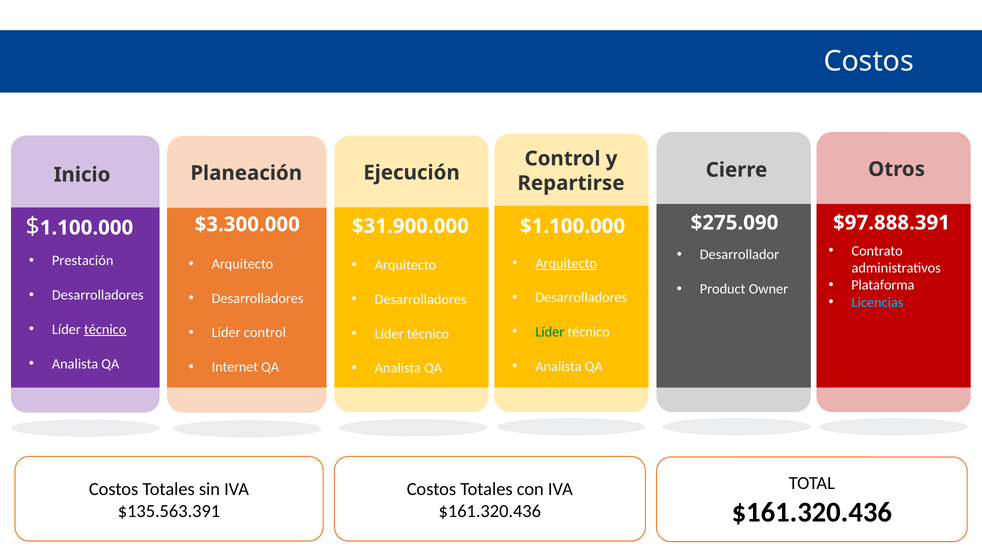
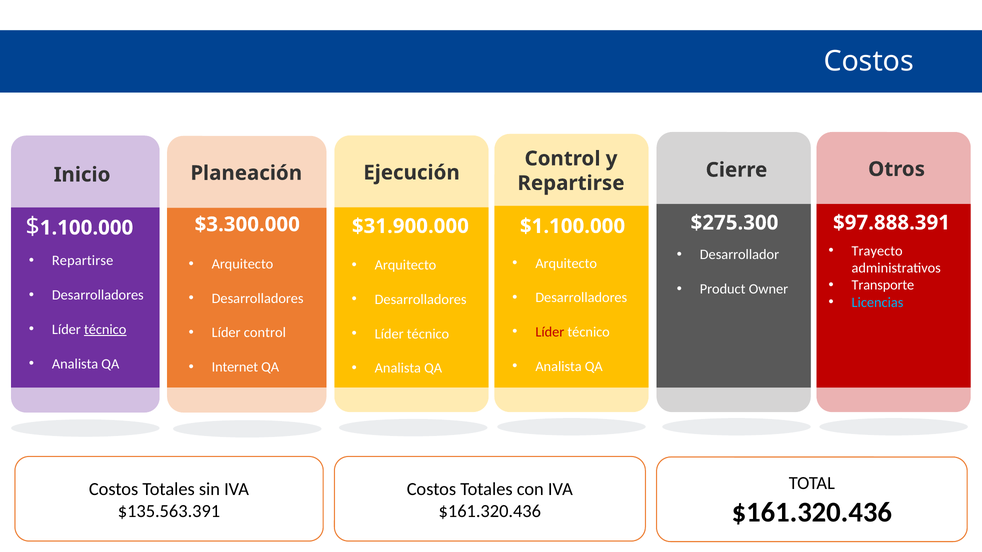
$275.090: $275.090 -> $275.300
Contrato: Contrato -> Trayecto
Prestación at (83, 261): Prestación -> Repartirse
Arquitecto at (566, 263) underline: present -> none
Plataforma: Plataforma -> Transporte
Líder at (550, 332) colour: green -> red
